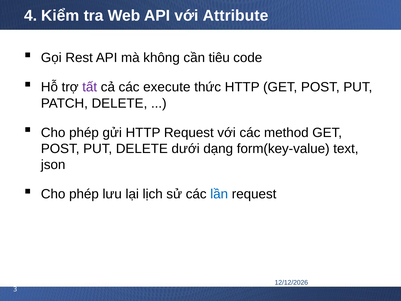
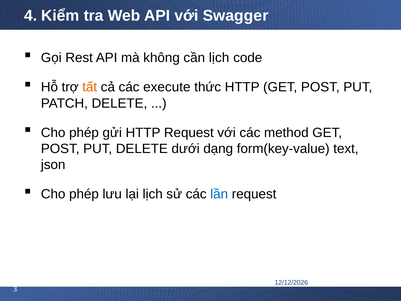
Attribute: Attribute -> Swagger
cần tiêu: tiêu -> lịch
tất colour: purple -> orange
